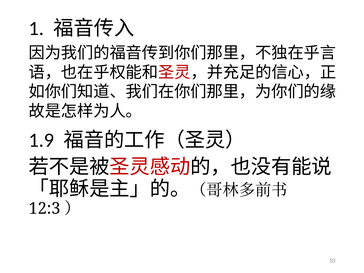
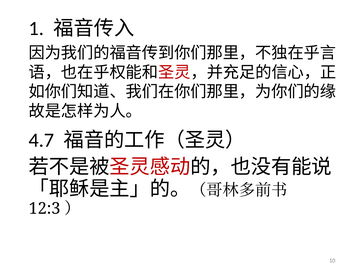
1.9: 1.9 -> 4.7
